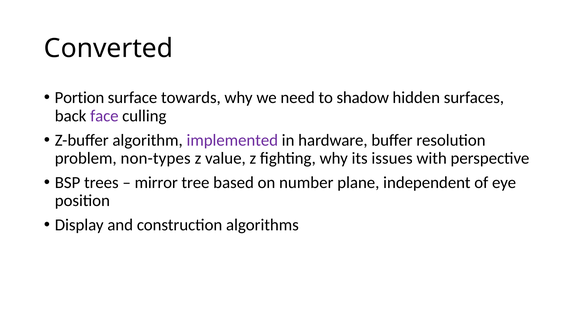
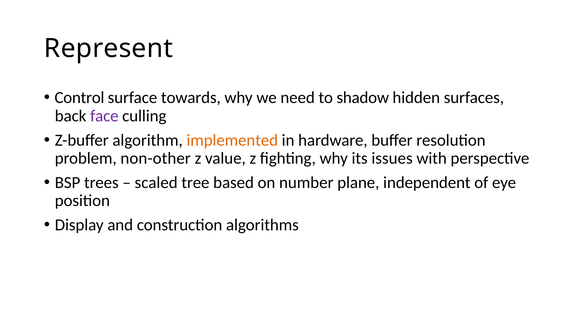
Converted: Converted -> Represent
Portion: Portion -> Control
implemented colour: purple -> orange
non-types: non-types -> non-other
mirror: mirror -> scaled
